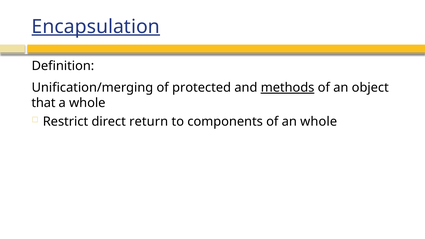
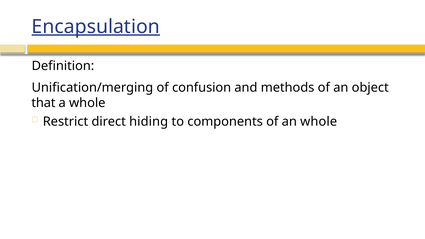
protected: protected -> confusion
methods underline: present -> none
return: return -> hiding
